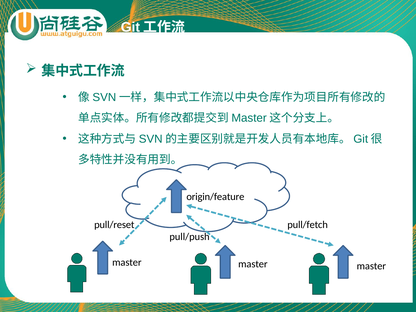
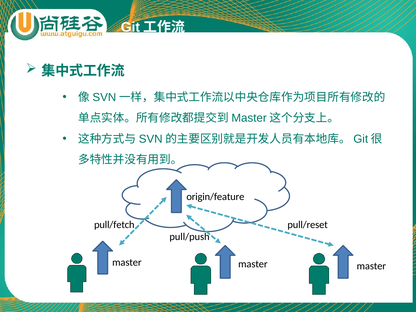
pull/reset: pull/reset -> pull/fetch
pull/fetch: pull/fetch -> pull/reset
